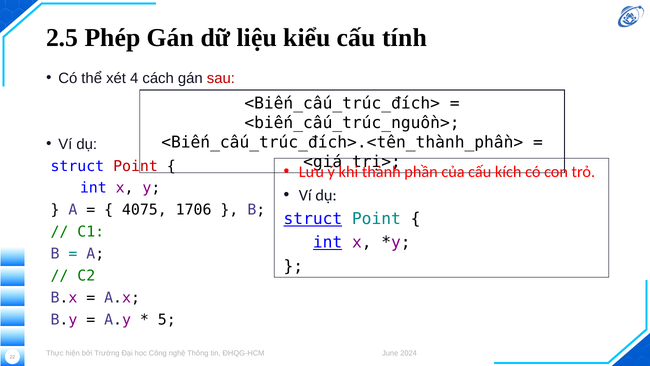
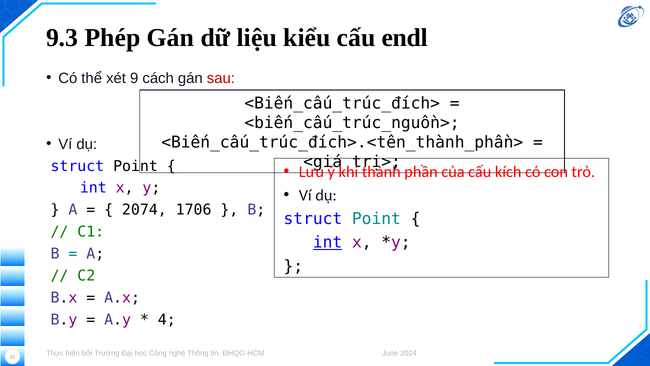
2.5: 2.5 -> 9.3
tính: tính -> endl
4: 4 -> 9
Point at (136, 166) colour: red -> black
4075: 4075 -> 2074
struct at (313, 219) underline: present -> none
5: 5 -> 4
